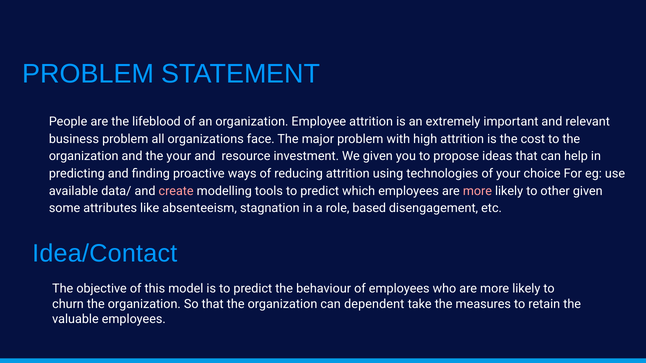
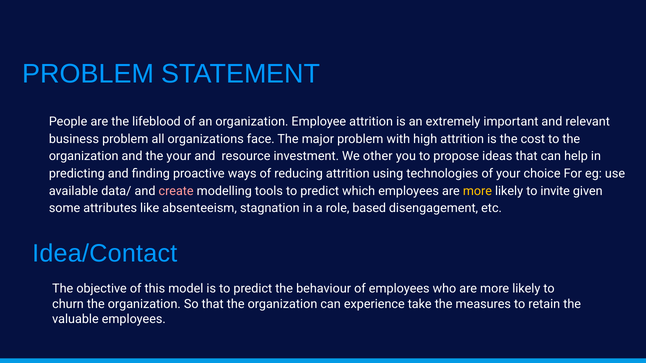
We given: given -> other
more at (477, 191) colour: pink -> yellow
other: other -> invite
dependent: dependent -> experience
